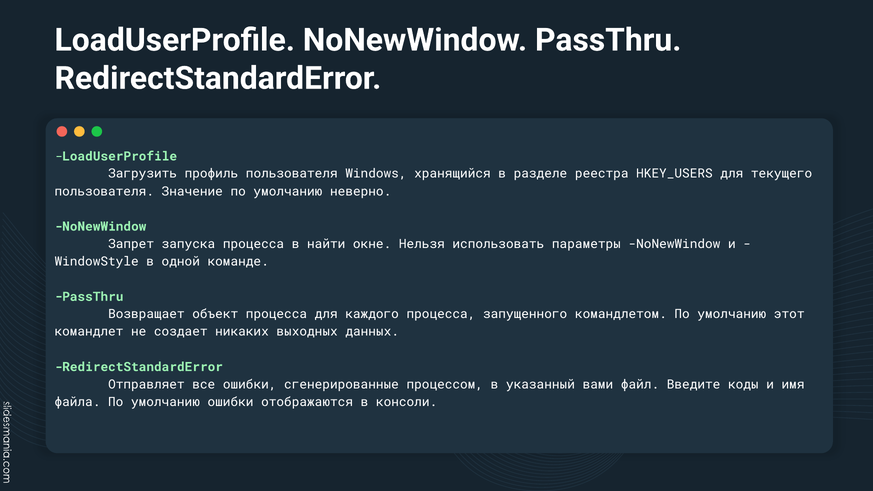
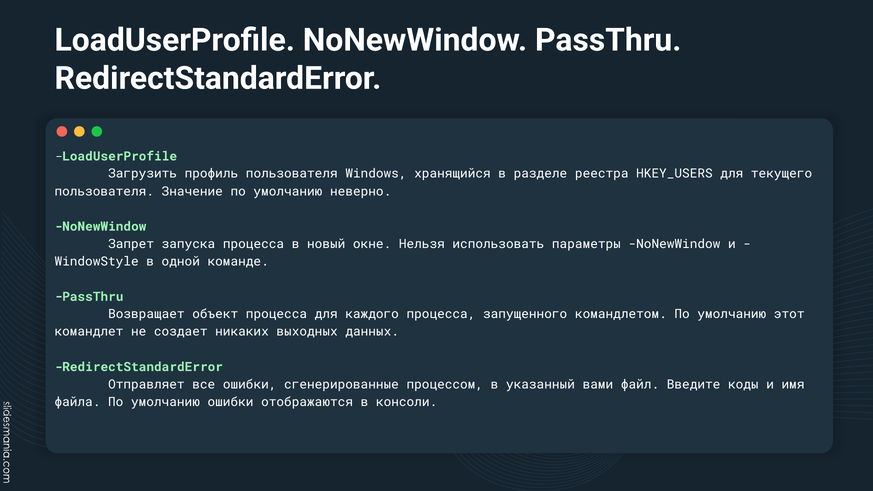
найти: найти -> новый
